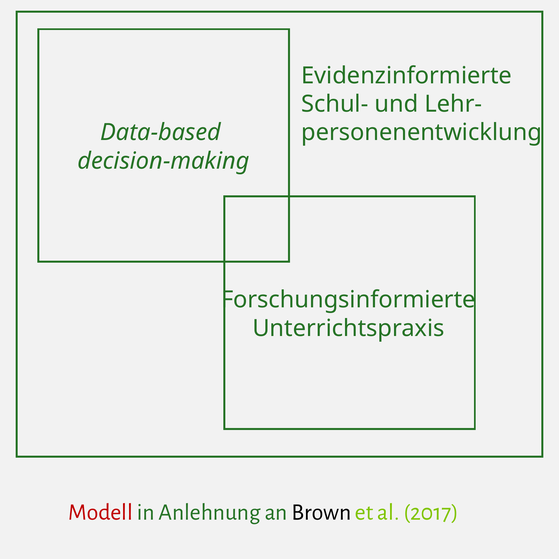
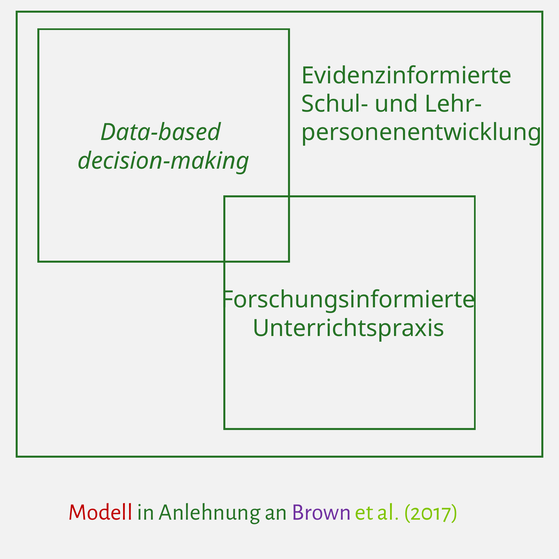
Brown colour: black -> purple
